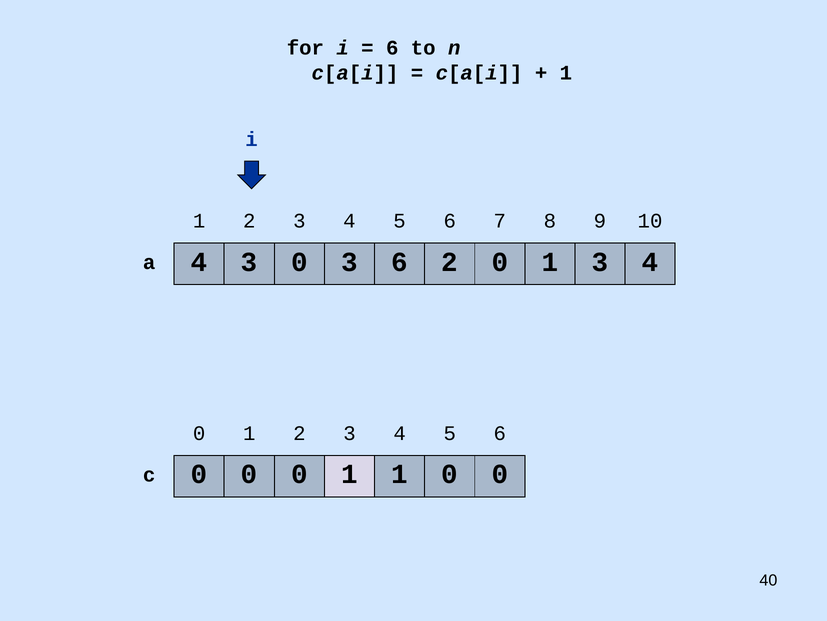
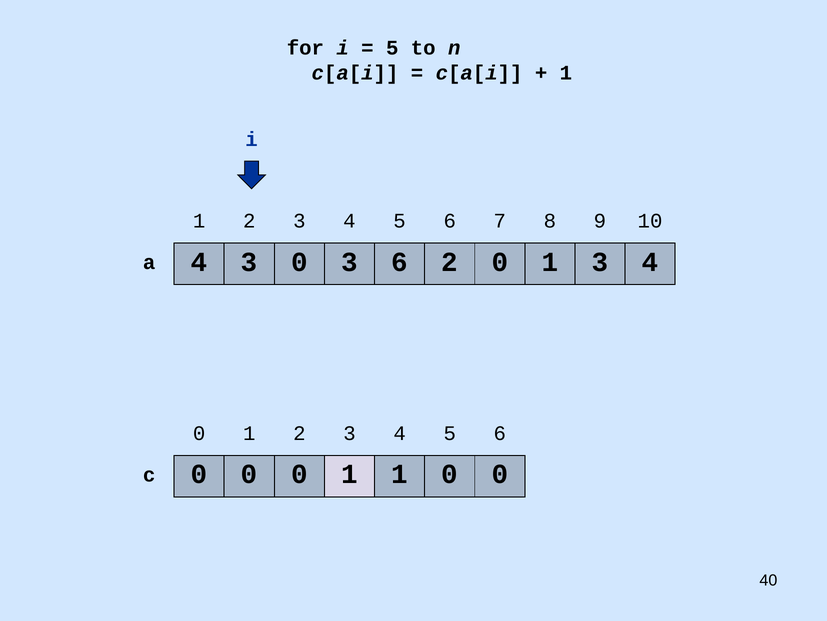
6 at (392, 48): 6 -> 5
